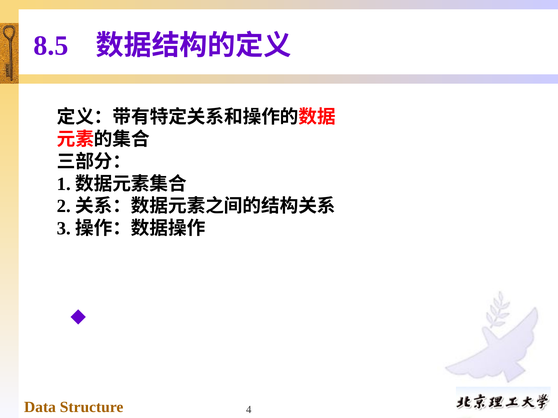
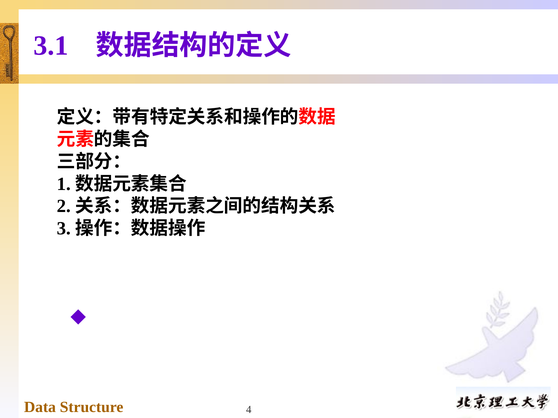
8.5: 8.5 -> 3.1
